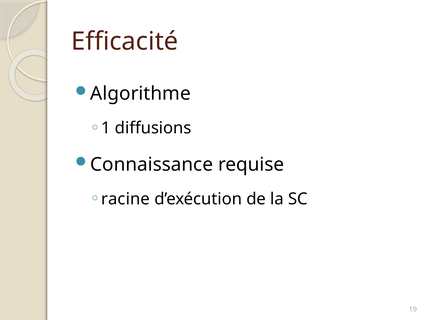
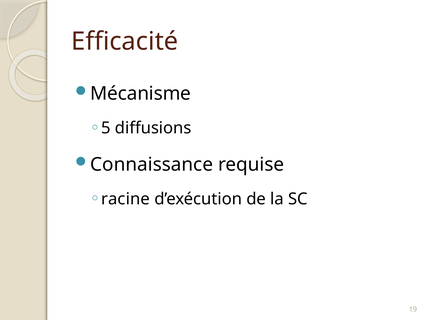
Algorithme: Algorithme -> Mécanisme
1: 1 -> 5
